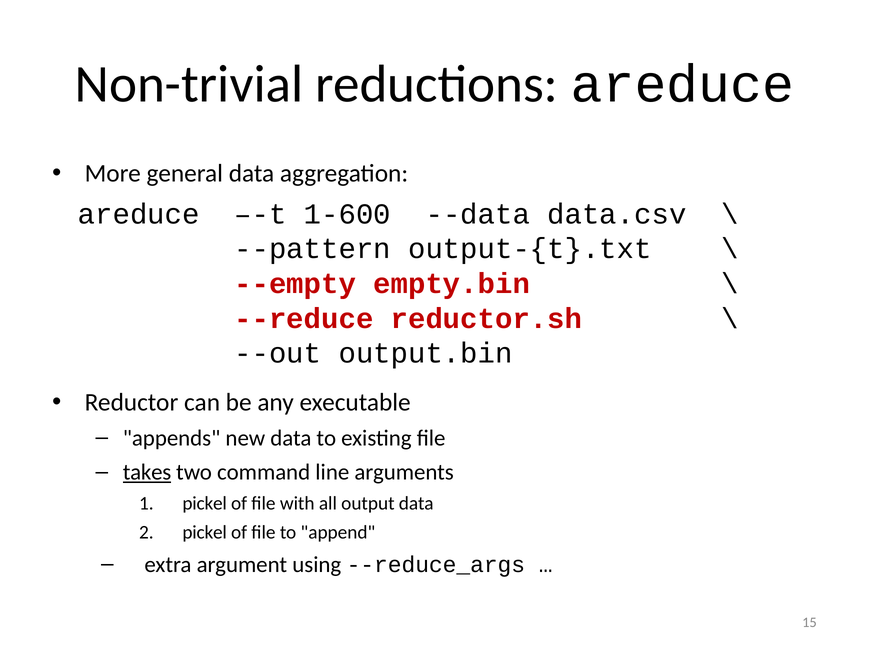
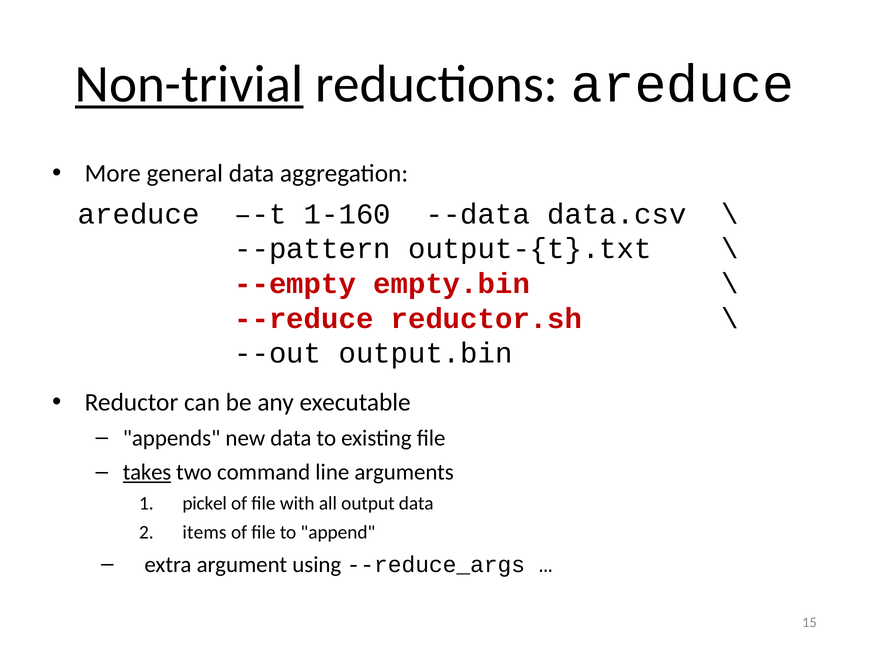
Non-trivial underline: none -> present
1-600: 1-600 -> 1-160
pickel at (205, 532): pickel -> items
